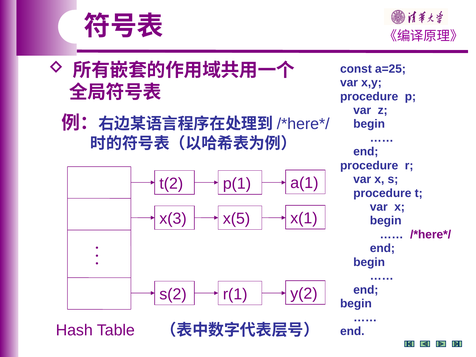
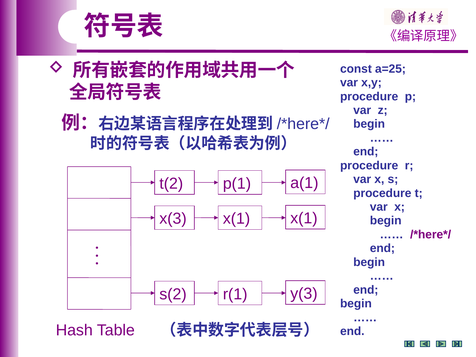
x(3 x(5: x(5 -> x(1
y(2: y(2 -> y(3
